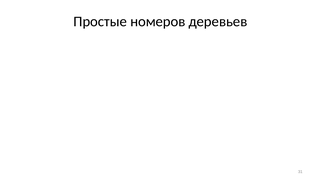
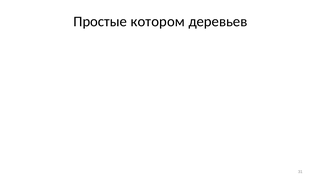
номеров: номеров -> котором
